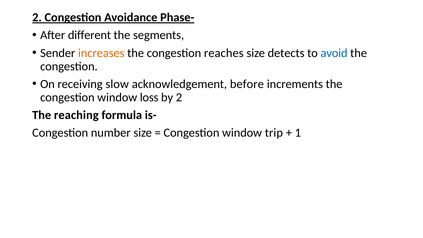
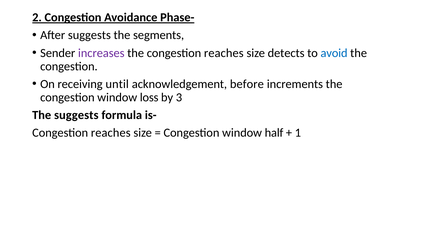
After different: different -> suggests
increases colour: orange -> purple
slow: slow -> until
by 2: 2 -> 3
The reaching: reaching -> suggests
number at (111, 133): number -> reaches
trip: trip -> half
